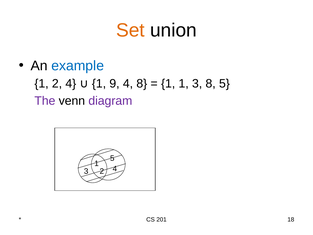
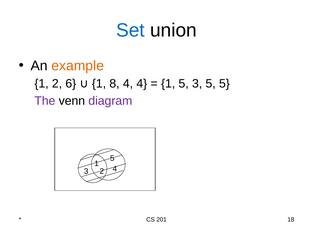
Set colour: orange -> blue
example colour: blue -> orange
2 4: 4 -> 6
9: 9 -> 8
4 8: 8 -> 4
1 1: 1 -> 5
3 8: 8 -> 5
